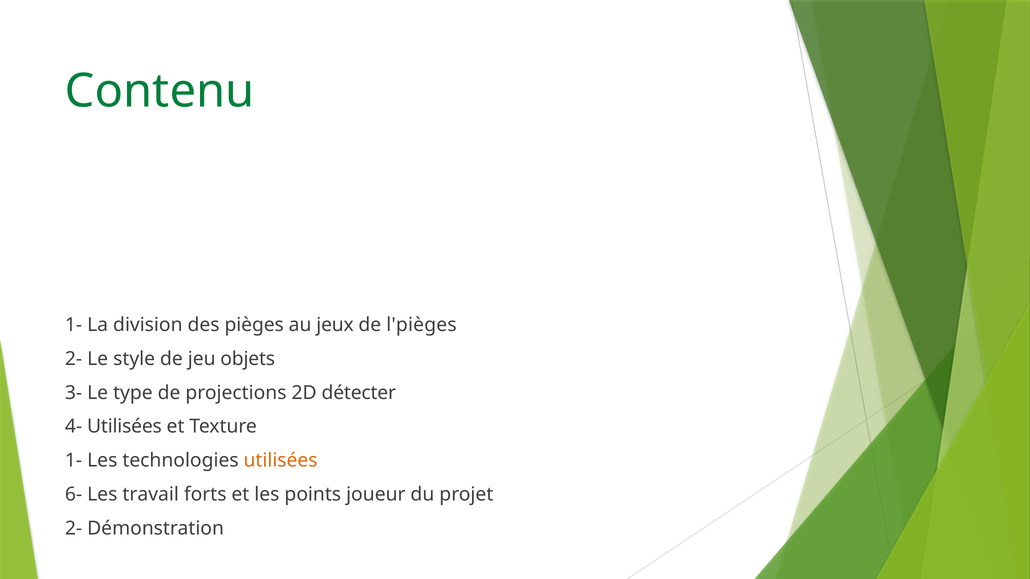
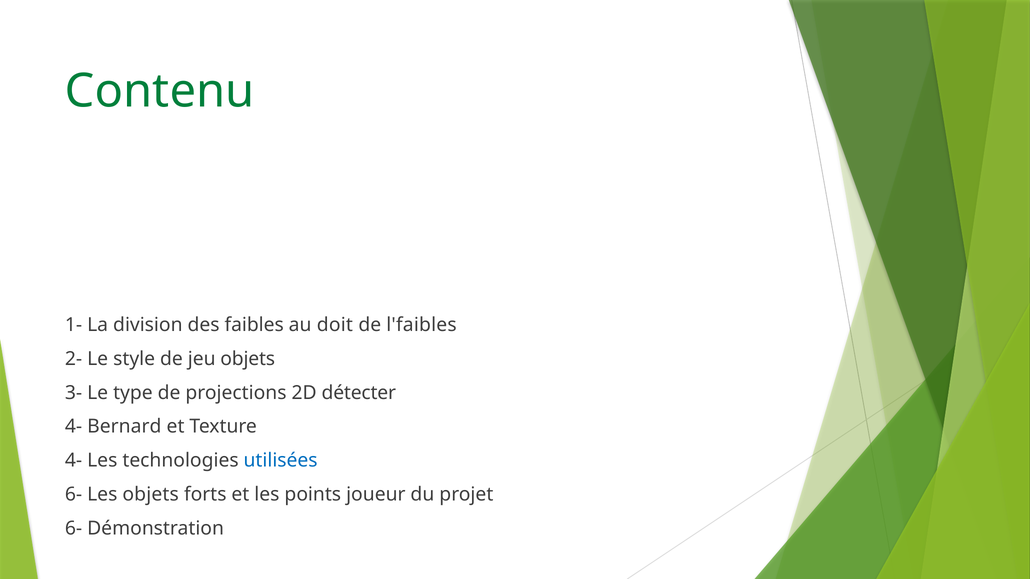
pièges: pièges -> faibles
jeux: jeux -> doit
l'pièges: l'pièges -> l'faibles
4- Utilisées: Utilisées -> Bernard
1- at (74, 461): 1- -> 4-
utilisées at (281, 461) colour: orange -> blue
Les travail: travail -> objets
2- at (74, 529): 2- -> 6-
